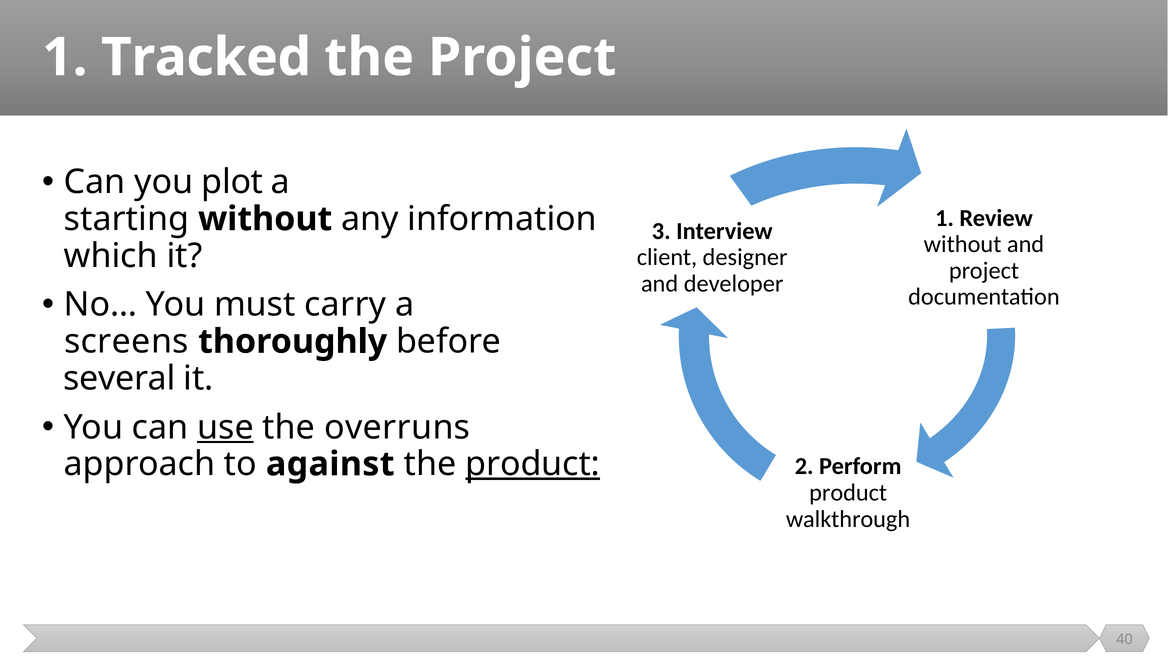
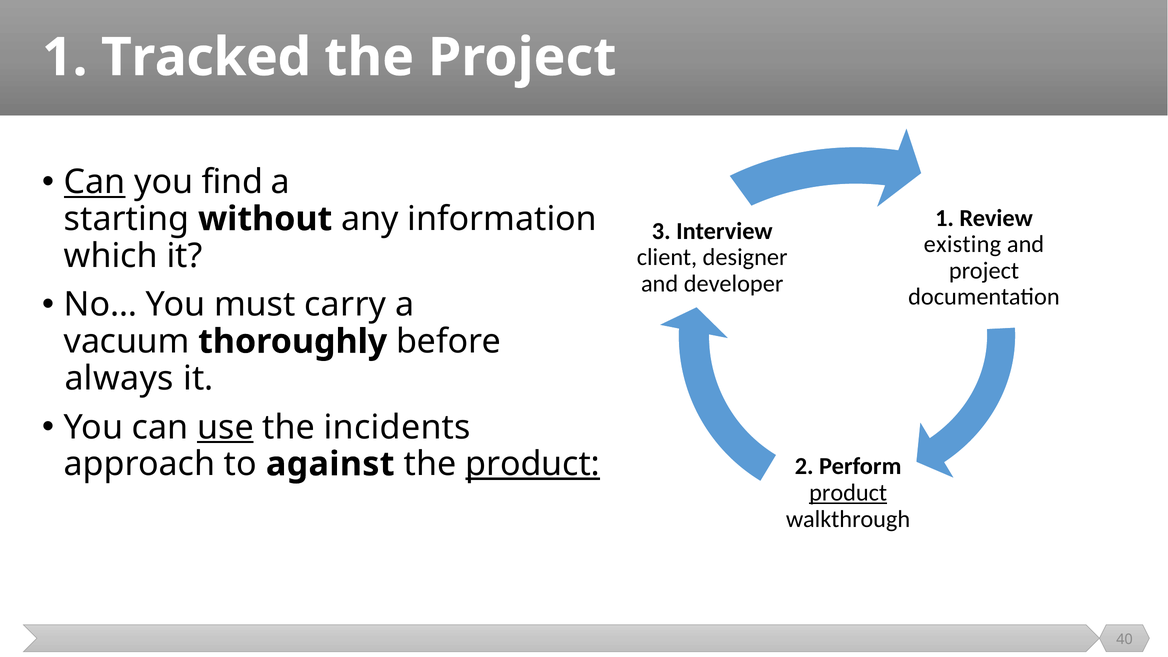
Can at (95, 182) underline: none -> present
plot: plot -> find
without at (963, 244): without -> existing
screens: screens -> vacuum
several: several -> always
overruns: overruns -> incidents
product at (848, 493) underline: none -> present
